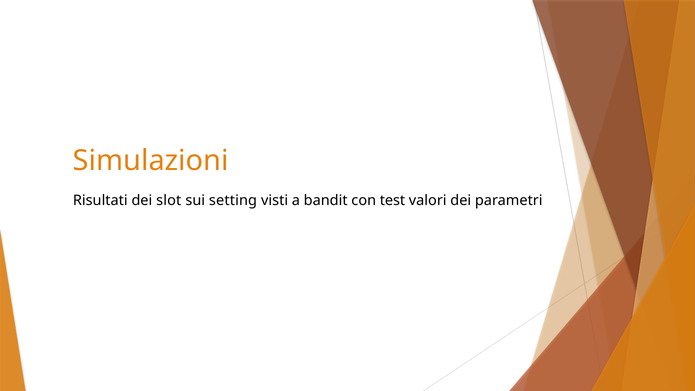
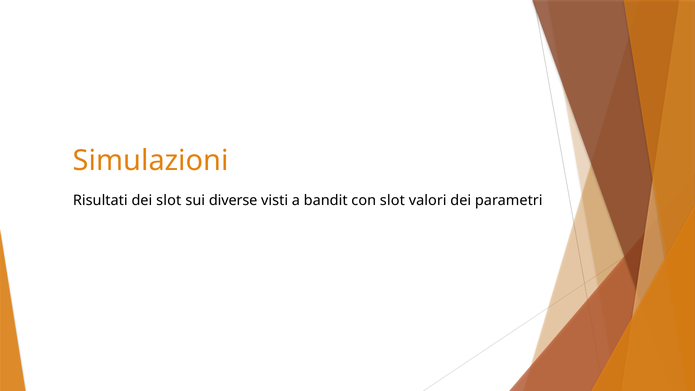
setting: setting -> diverse
con test: test -> slot
